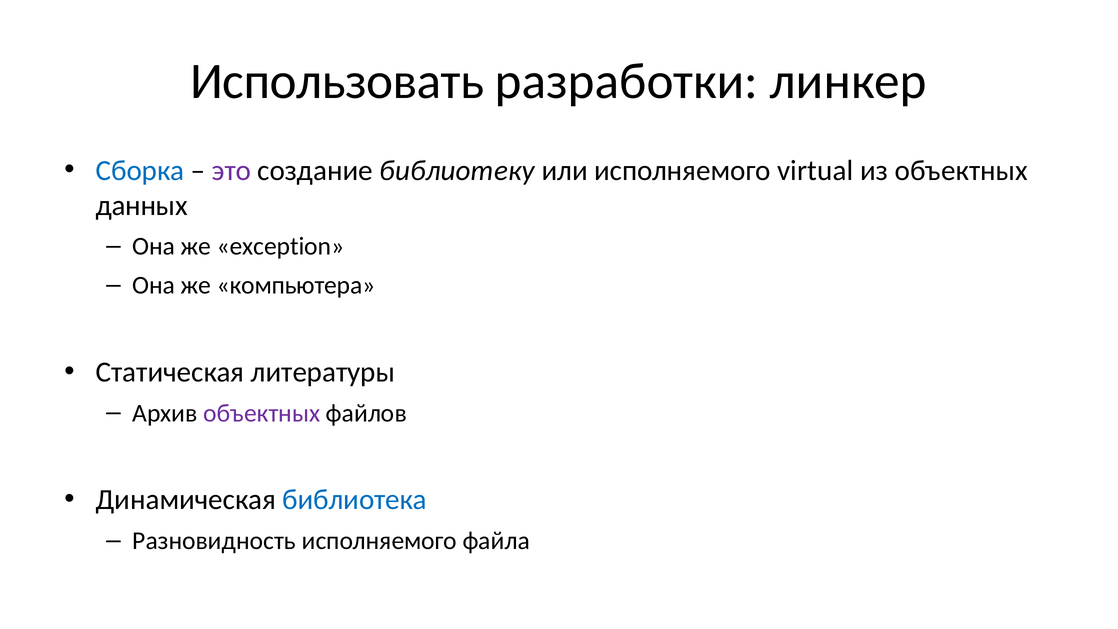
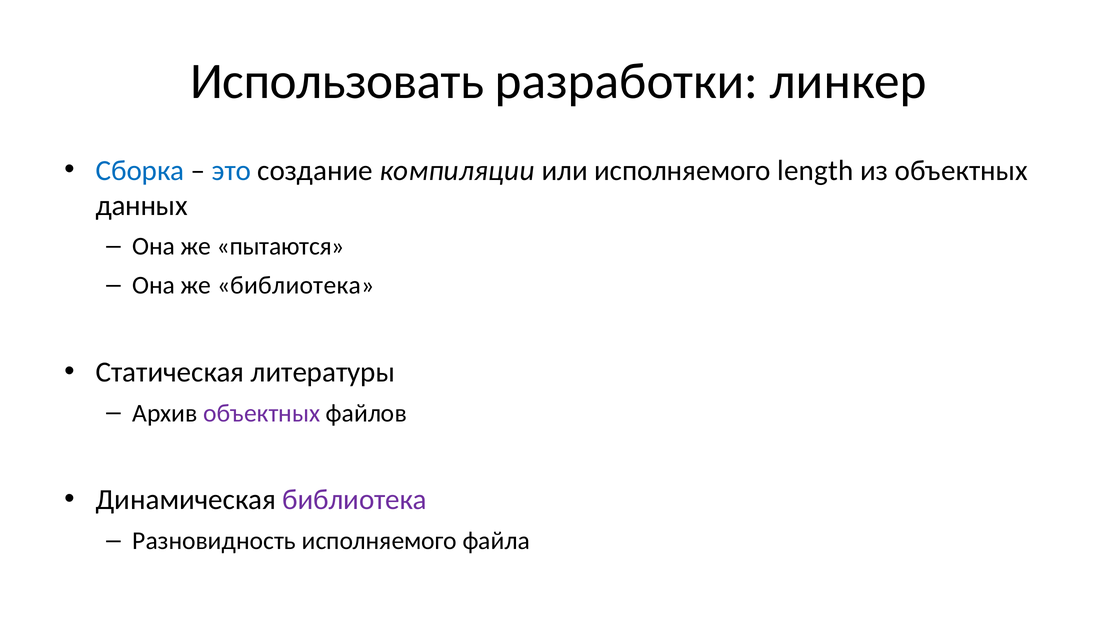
это colour: purple -> blue
библиотеку: библиотеку -> компиляции
virtual: virtual -> length
exception: exception -> пытаются
же компьютера: компьютера -> библиотека
библиотека at (355, 500) colour: blue -> purple
